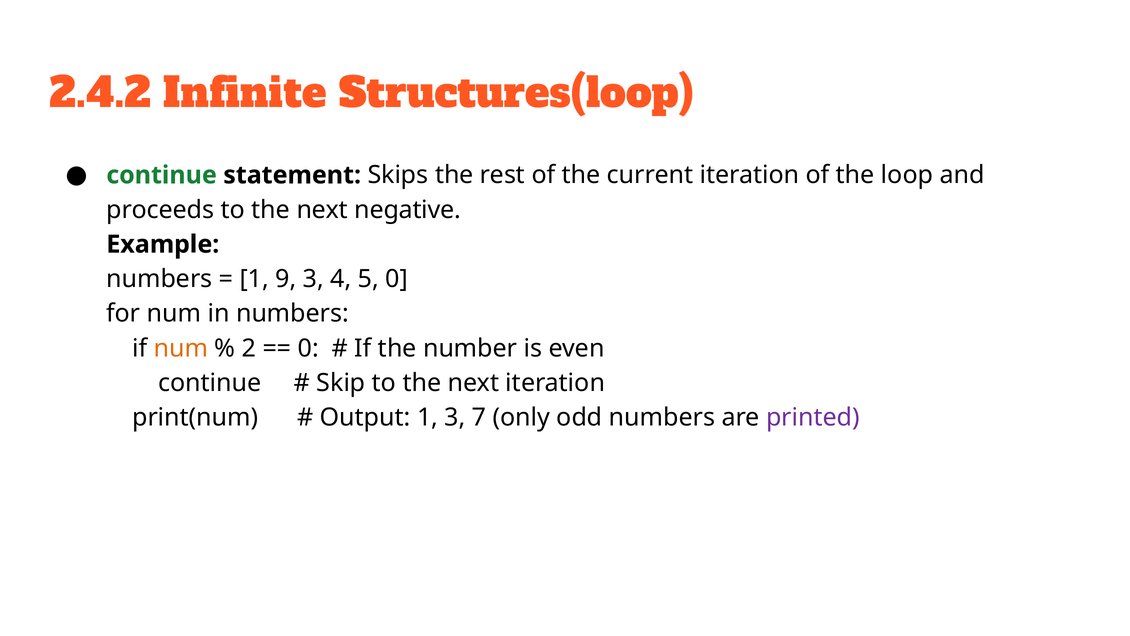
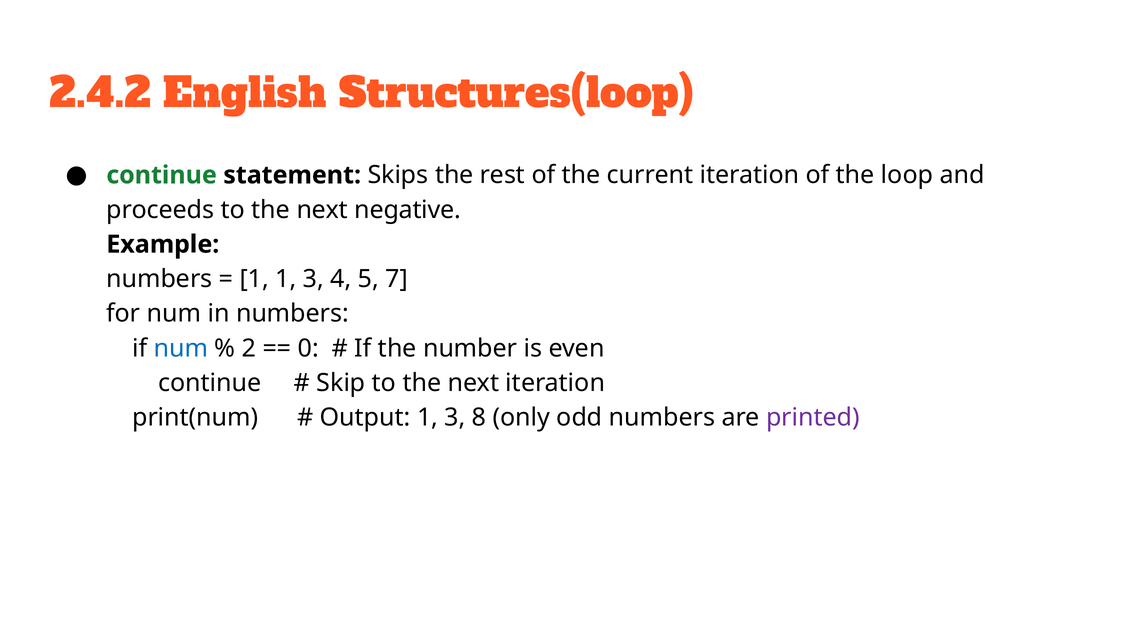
Infinite: Infinite -> English
1 9: 9 -> 1
5 0: 0 -> 7
num at (181, 348) colour: orange -> blue
7: 7 -> 8
